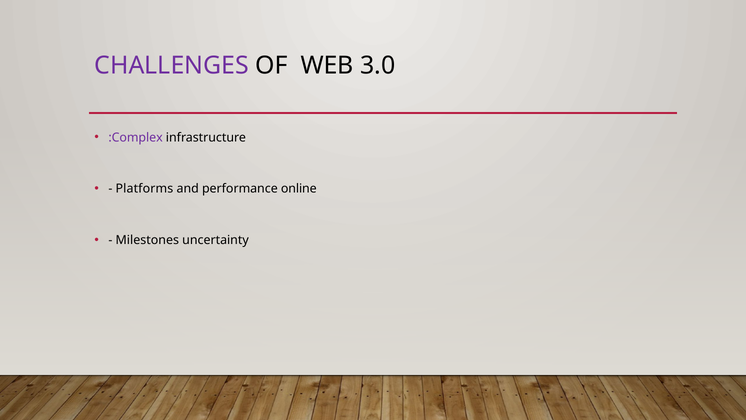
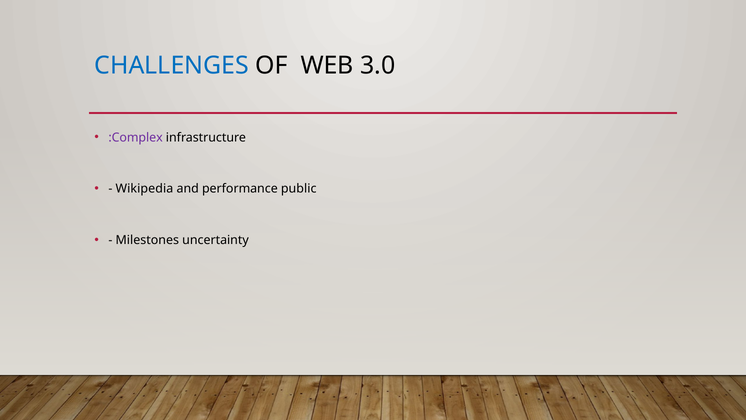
CHALLENGES colour: purple -> blue
Platforms: Platforms -> Wikipedia
online: online -> public
